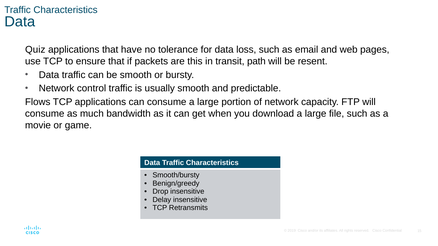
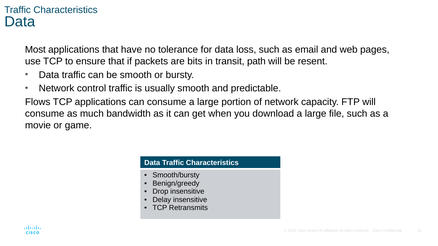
Quiz: Quiz -> Most
this: this -> bits
